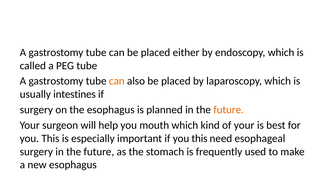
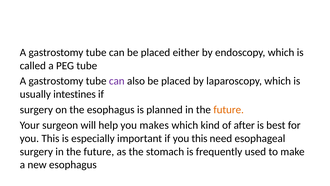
can at (117, 81) colour: orange -> purple
mouth: mouth -> makes
of your: your -> after
